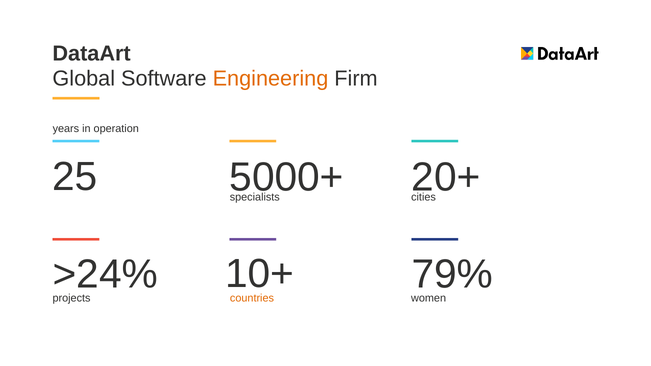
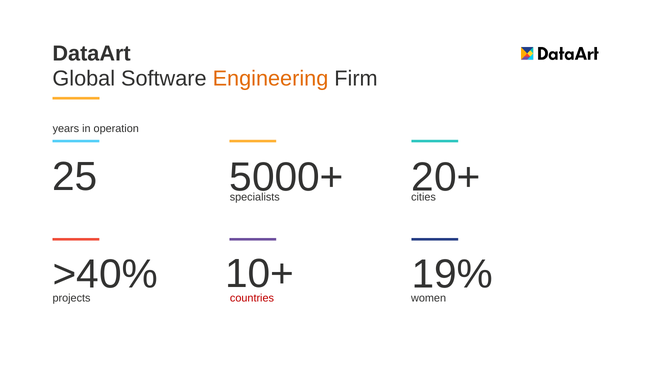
>24%: >24% -> >40%
79%: 79% -> 19%
countries colour: orange -> red
